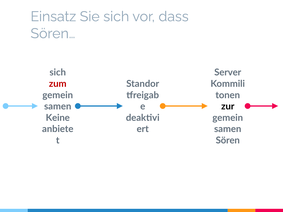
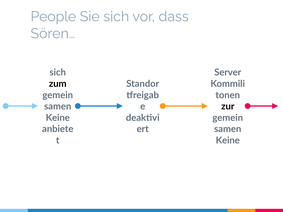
Einsatz: Einsatz -> People
zum colour: red -> black
Sören at (228, 140): Sören -> Keine
